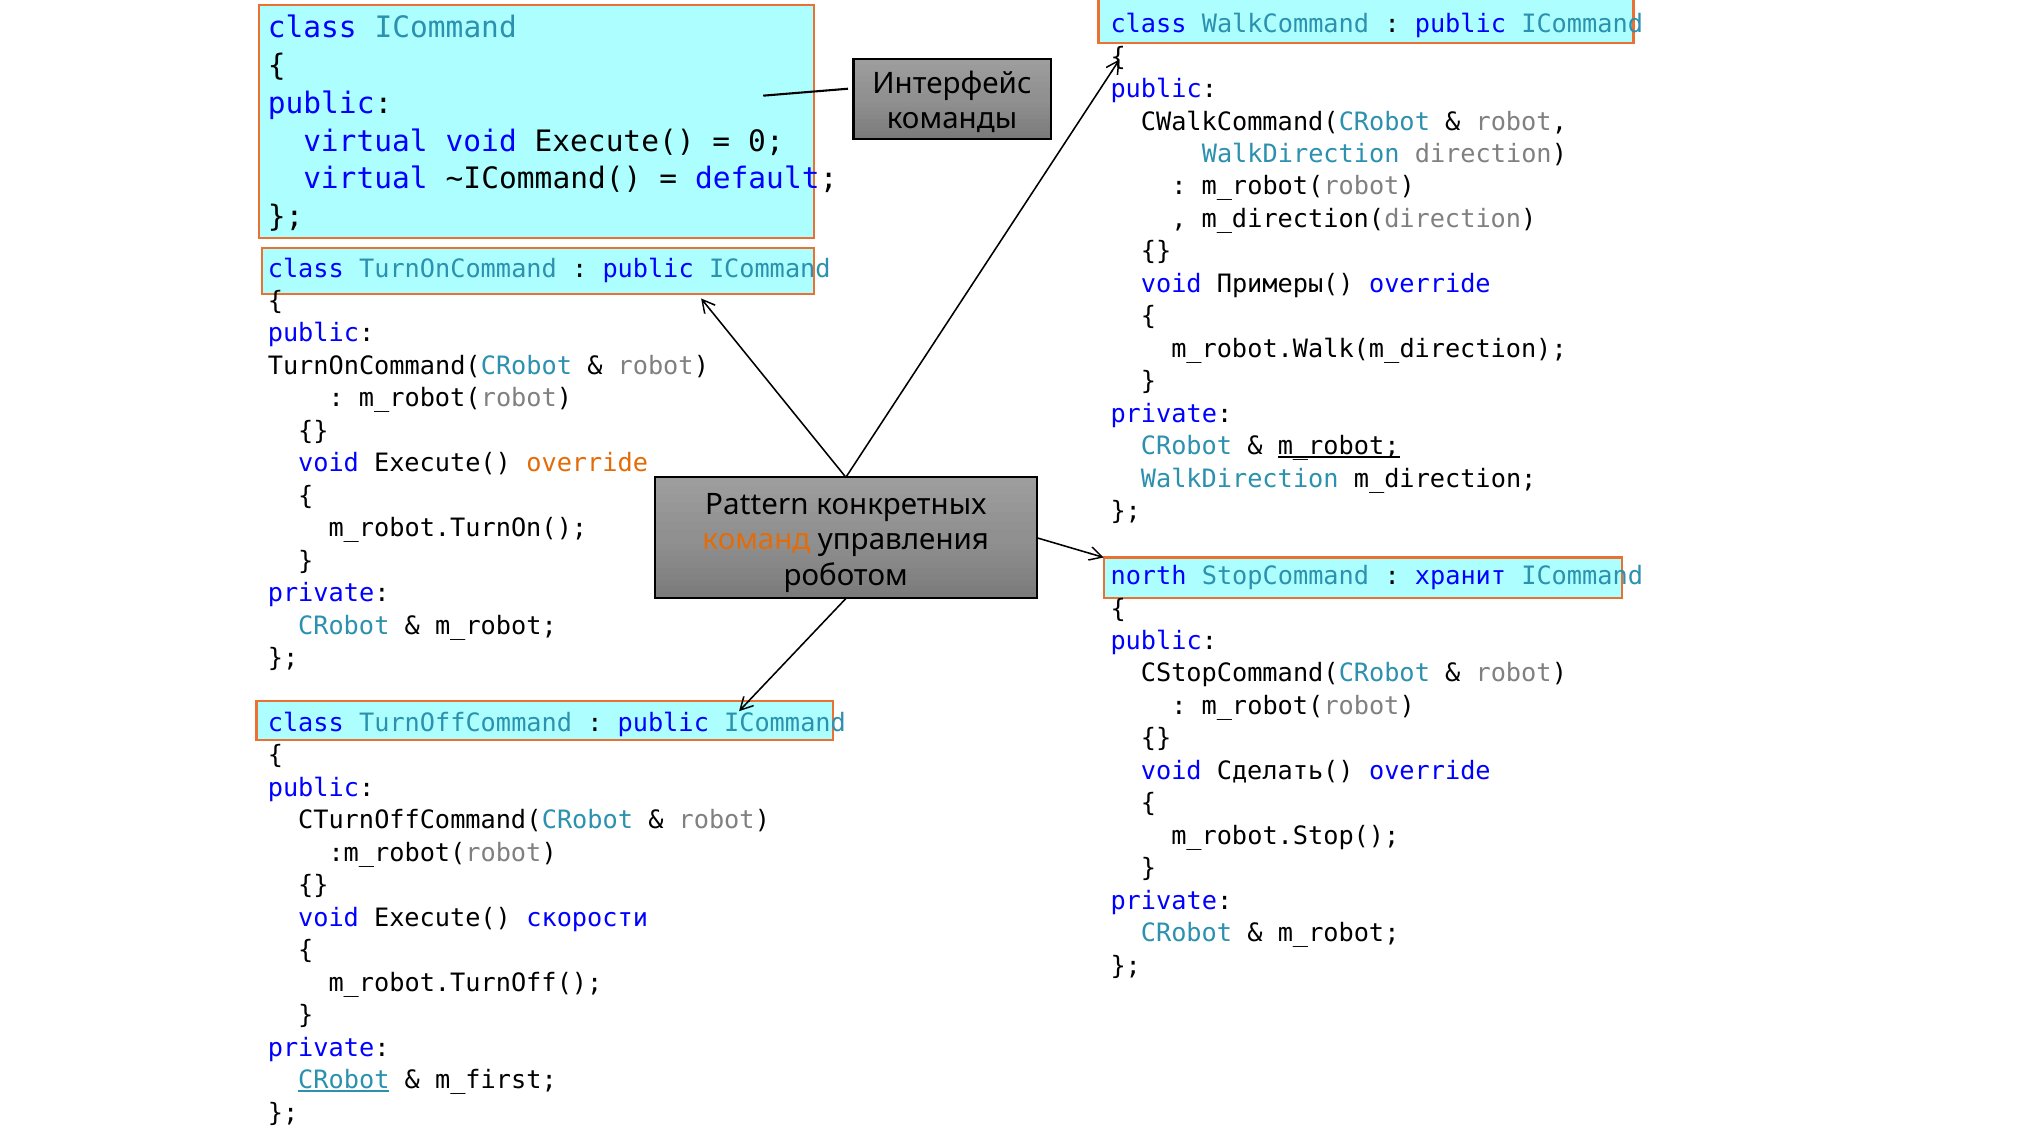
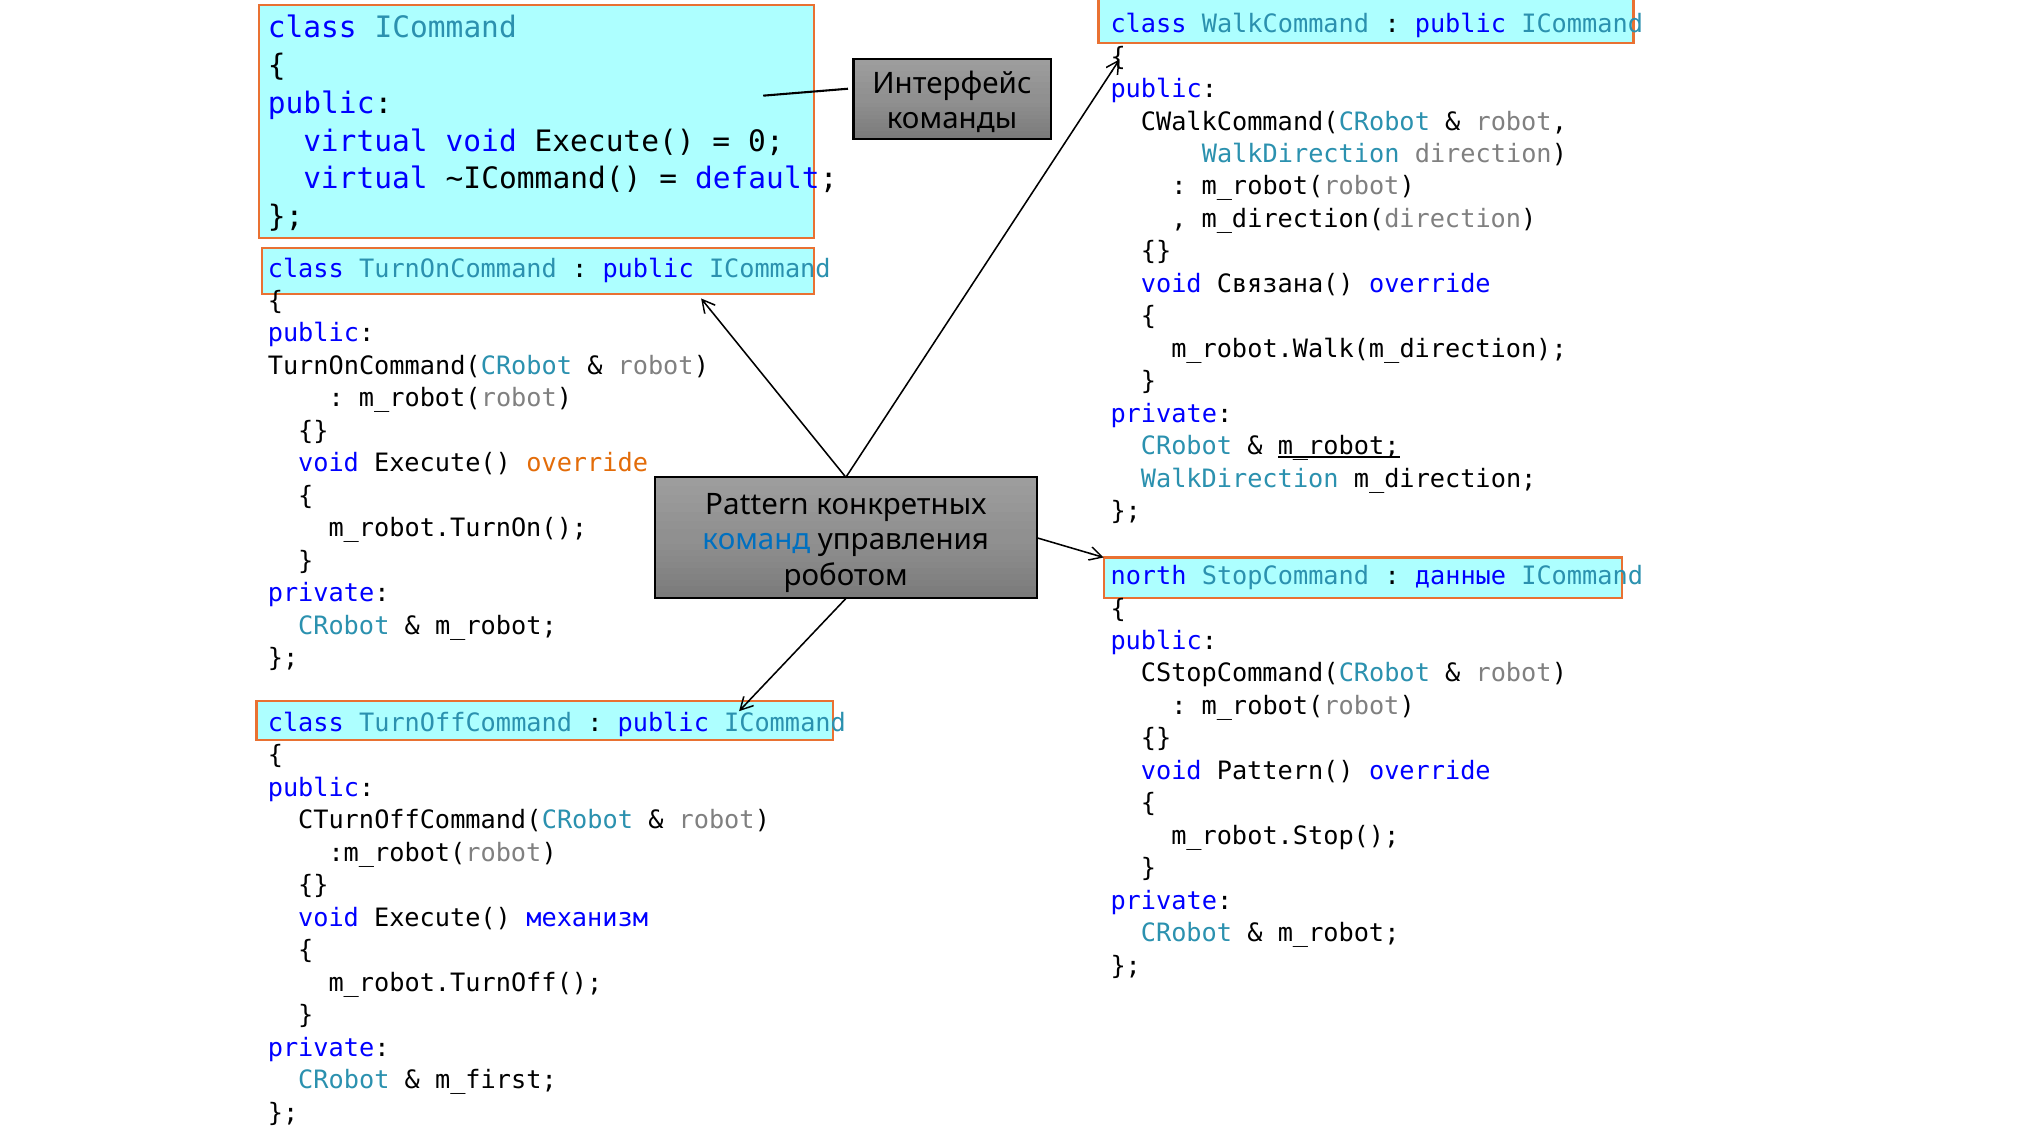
Примеры(: Примеры( -> Связана(
команд colour: orange -> blue
хранит: хранит -> данные
Сделать(: Сделать( -> Pattern(
скорости: скорости -> механизм
CRobot at (344, 1080) underline: present -> none
